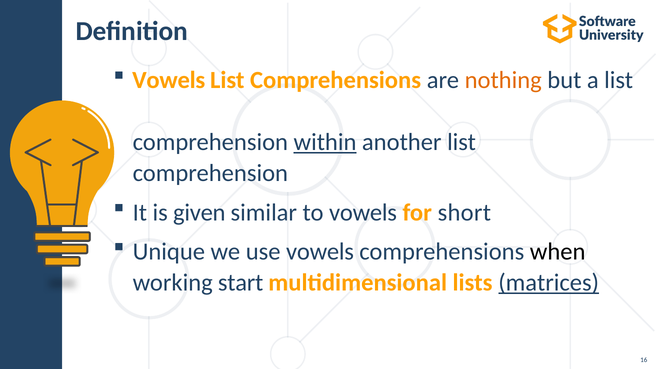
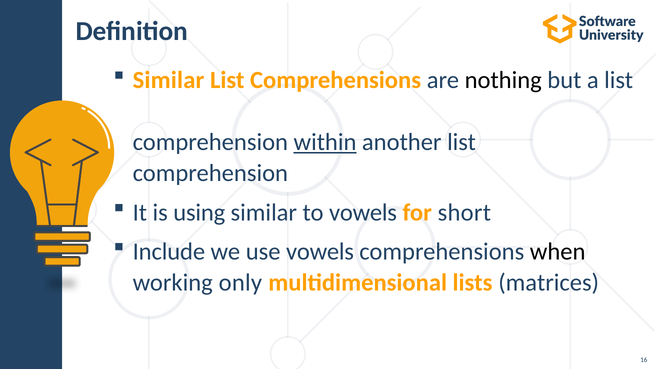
Vowels at (169, 80): Vowels -> Similar
nothing colour: orange -> black
given: given -> using
Unique: Unique -> Include
start: start -> only
matrices underline: present -> none
